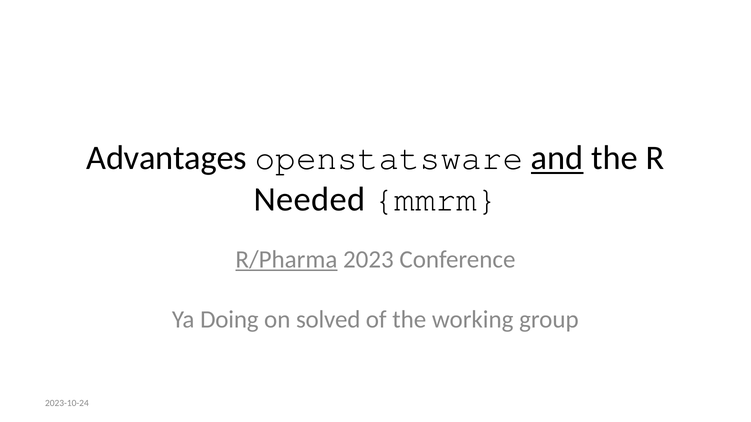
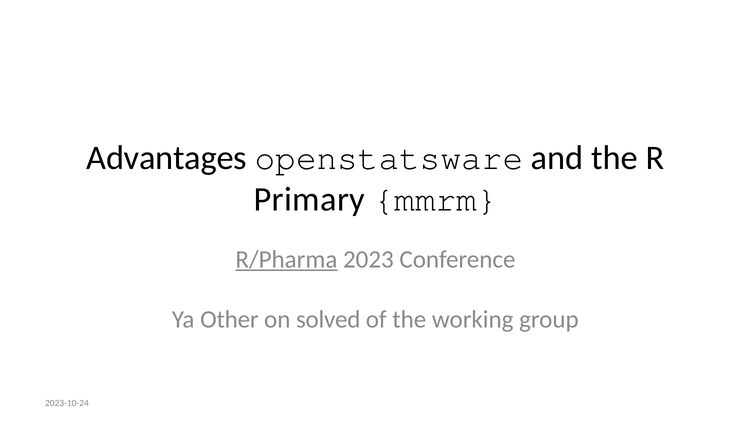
and underline: present -> none
Needed: Needed -> Primary
Doing: Doing -> Other
